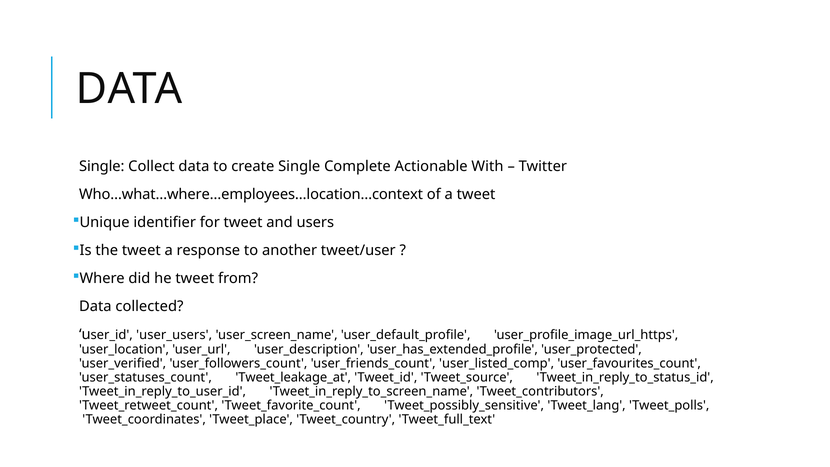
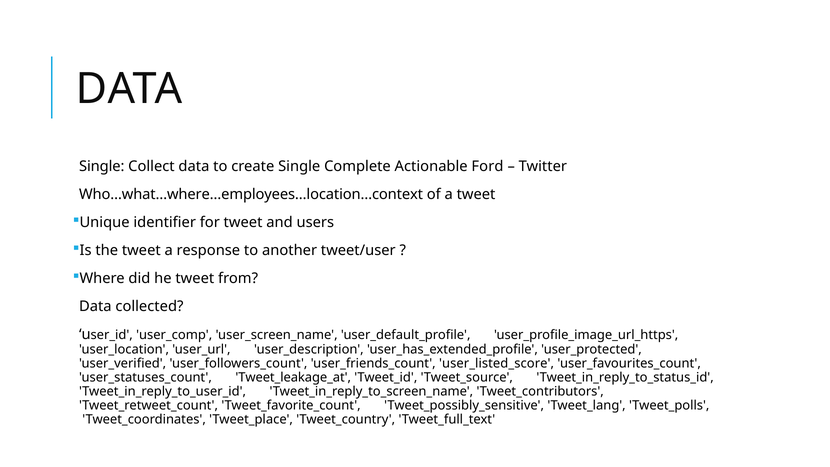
With: With -> Ford
user_users: user_users -> user_comp
user_listed_comp: user_listed_comp -> user_listed_score
